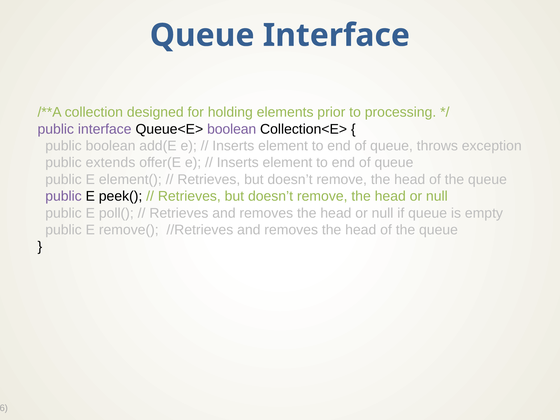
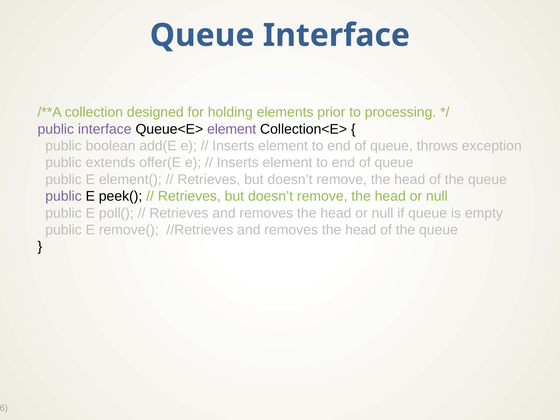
Queue<E> boolean: boolean -> element
